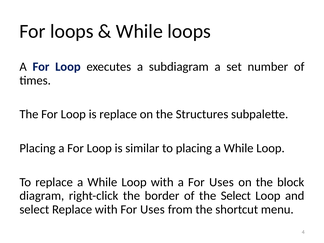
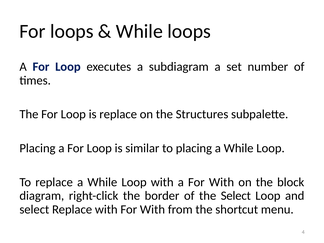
a For Uses: Uses -> With
with For Uses: Uses -> With
